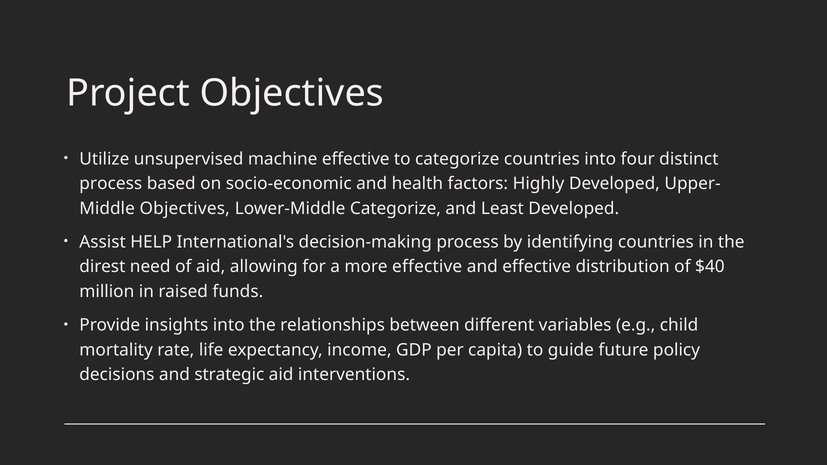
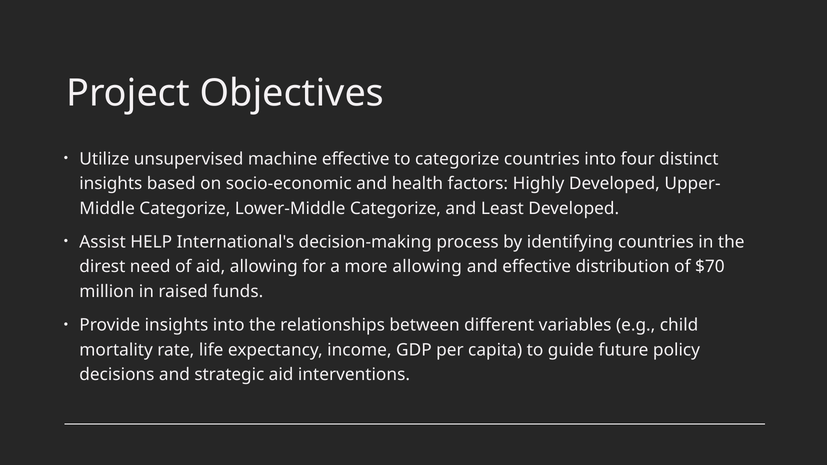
process at (111, 184): process -> insights
Objectives at (185, 209): Objectives -> Categorize
more effective: effective -> allowing
$40: $40 -> $70
